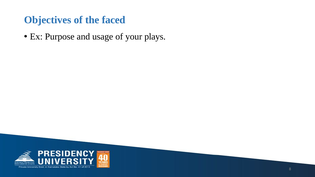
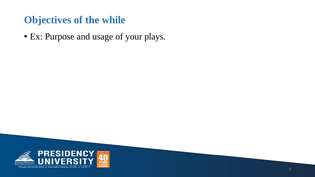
faced: faced -> while
